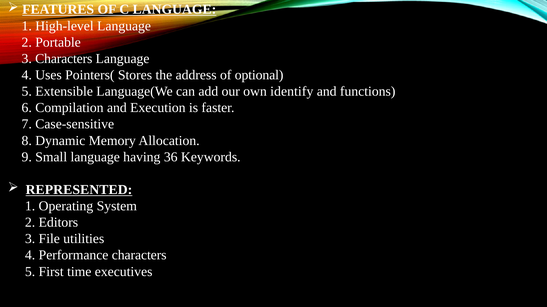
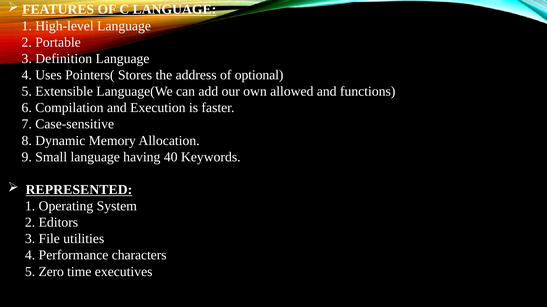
3 Characters: Characters -> Definition
identify: identify -> allowed
36: 36 -> 40
First: First -> Zero
